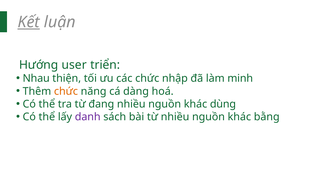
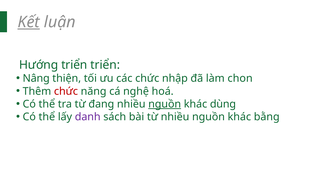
Hướng user: user -> triển
Nhau: Nhau -> Nâng
minh: minh -> chon
chức at (66, 91) colour: orange -> red
dàng: dàng -> nghệ
nguồn at (165, 104) underline: none -> present
